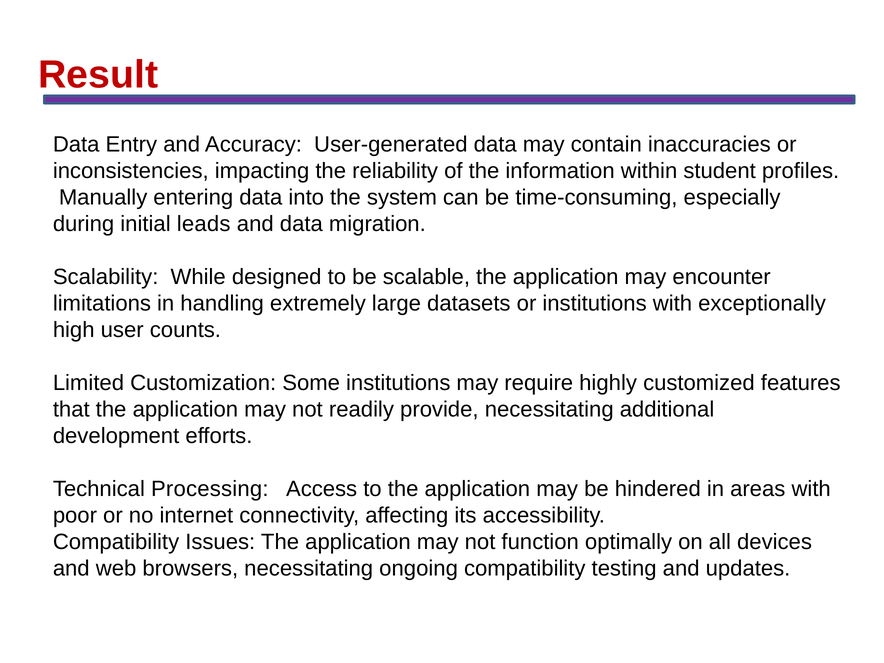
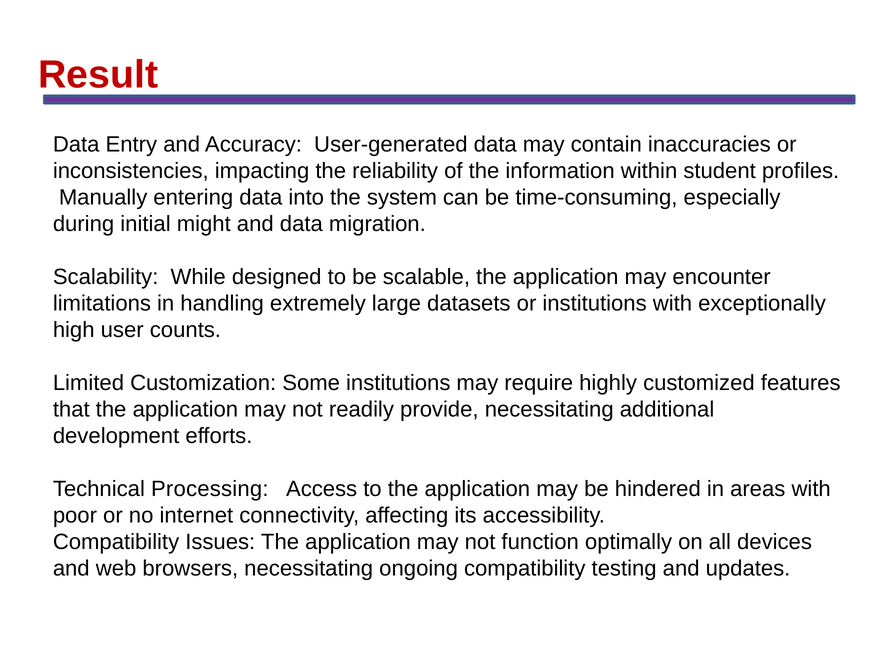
leads: leads -> might
